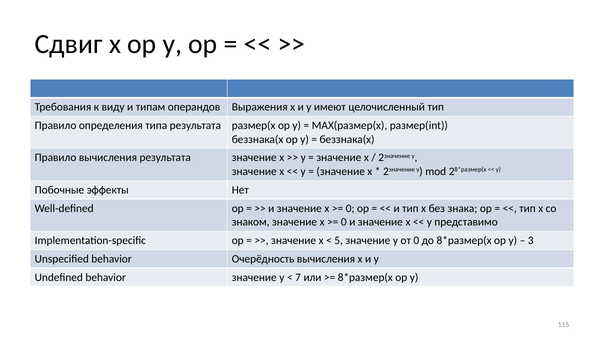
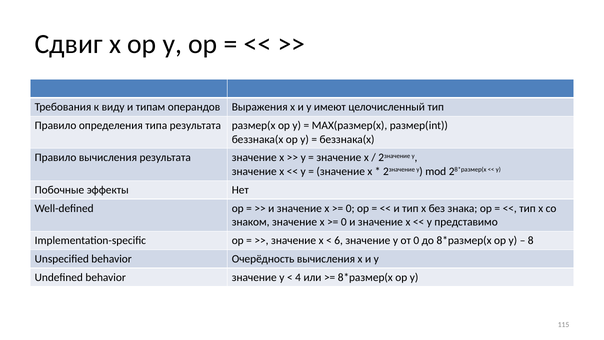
5: 5 -> 6
3: 3 -> 8
7: 7 -> 4
